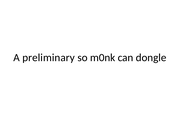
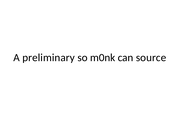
dongle: dongle -> source
